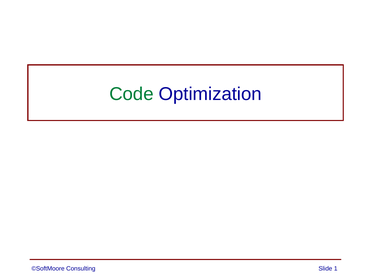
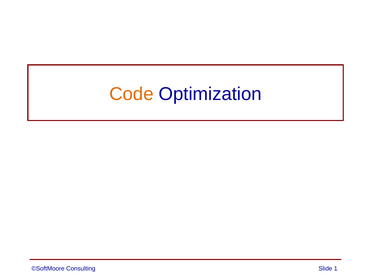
Code colour: green -> orange
